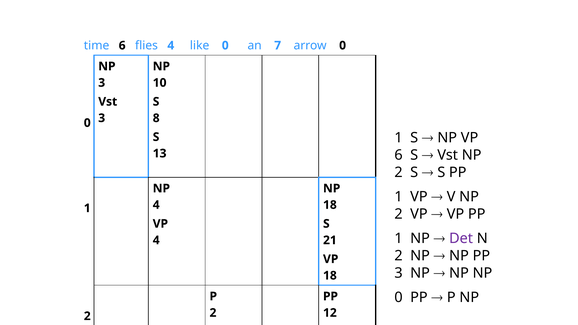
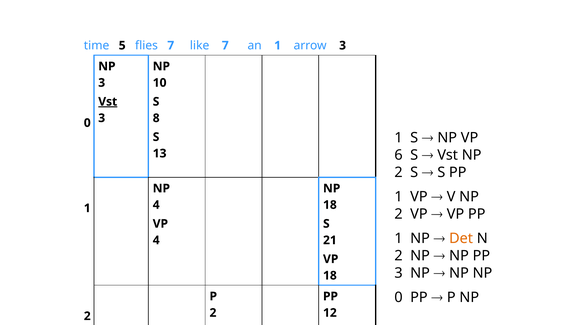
time 6: 6 -> 5
flies 4: 4 -> 7
like 0: 0 -> 7
an 7: 7 -> 1
arrow 0: 0 -> 3
Vst at (108, 102) underline: none -> present
Det at (461, 238) colour: purple -> orange
